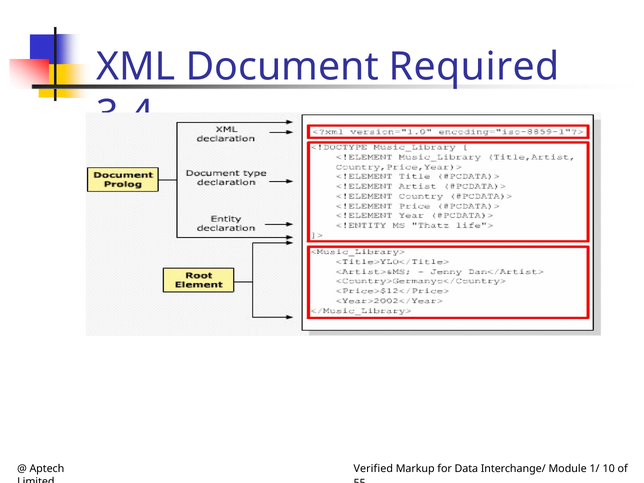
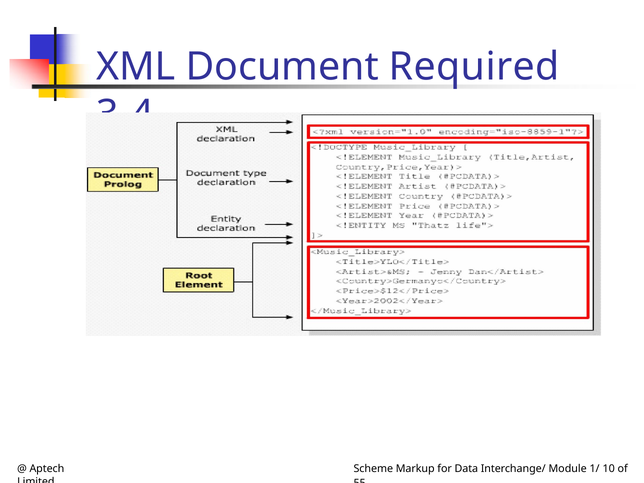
Verified: Verified -> Scheme
